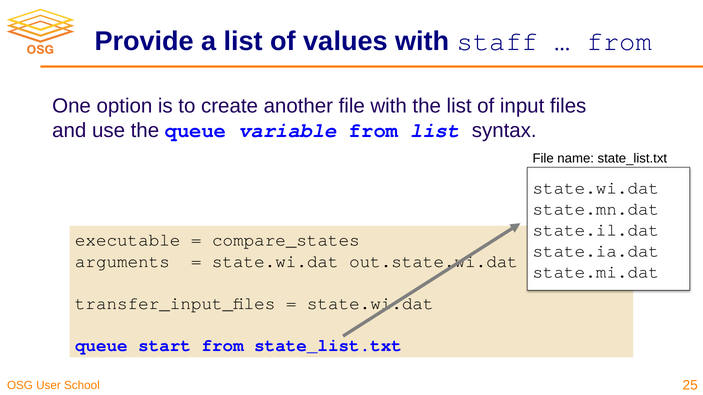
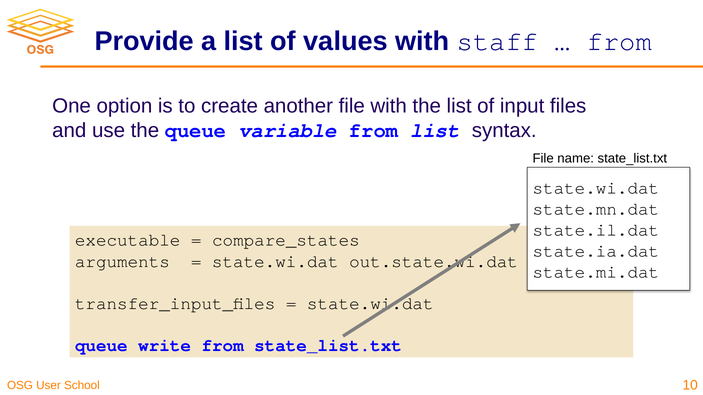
start: start -> write
25: 25 -> 10
